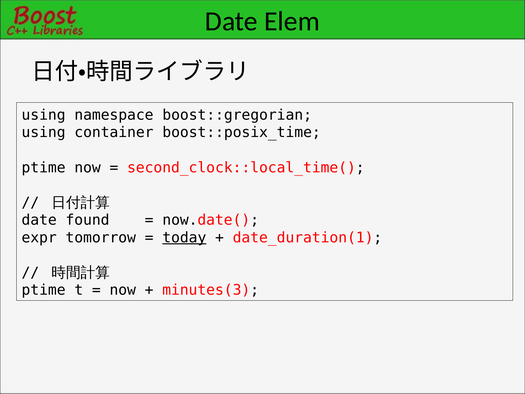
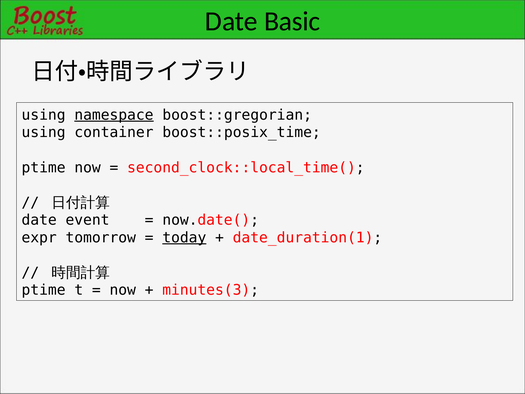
Elem: Elem -> Basic
namespace underline: none -> present
found: found -> event
